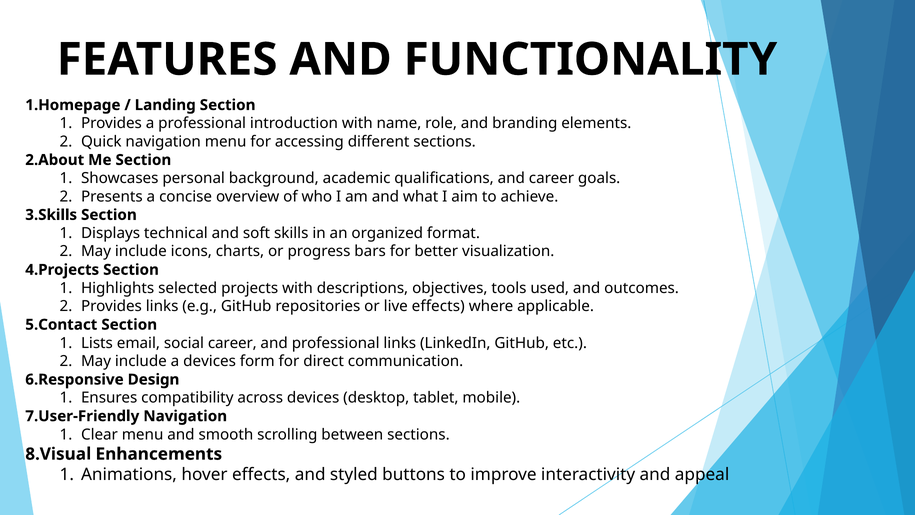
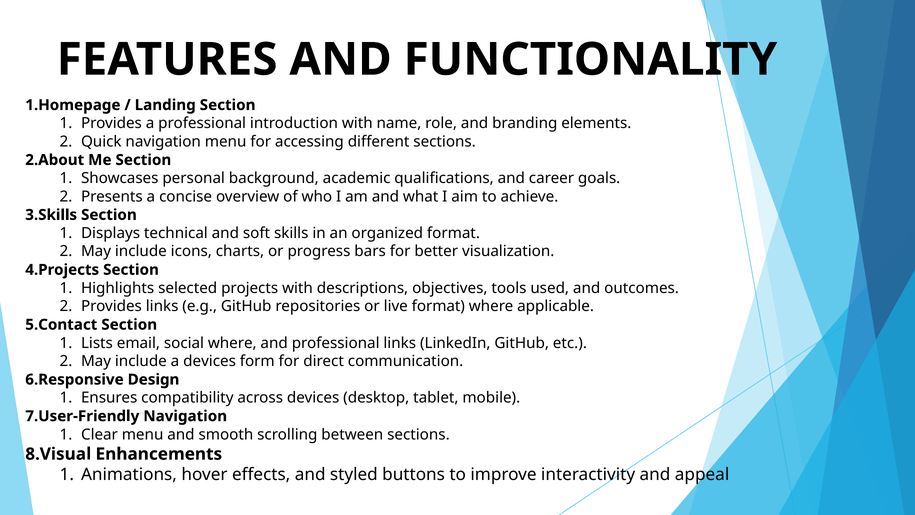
live effects: effects -> format
social career: career -> where
